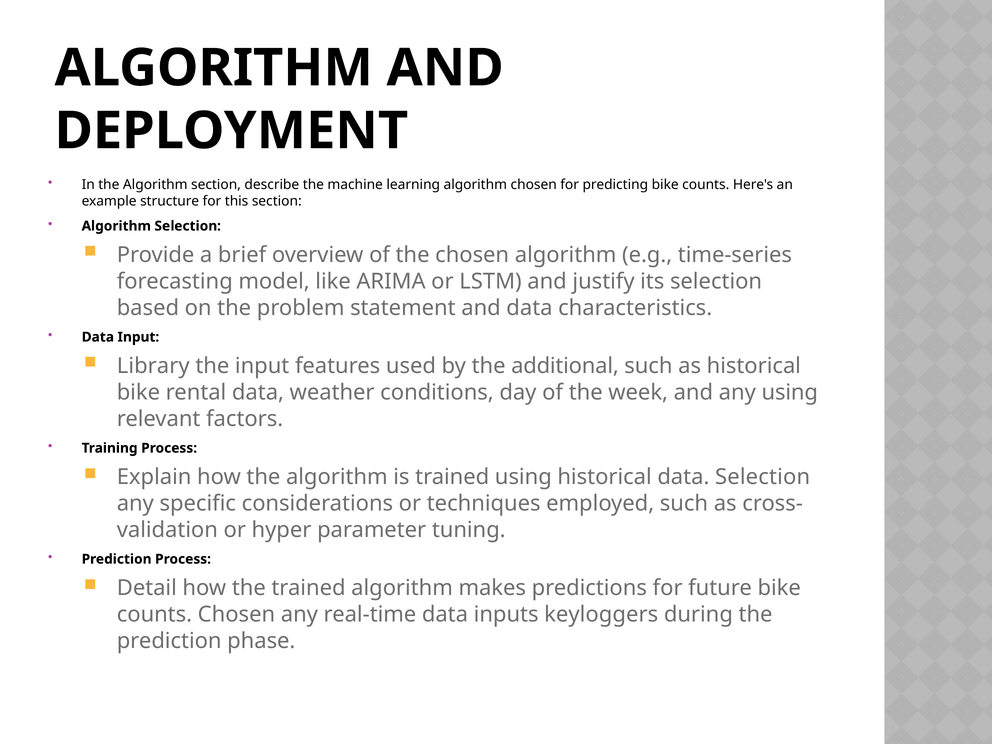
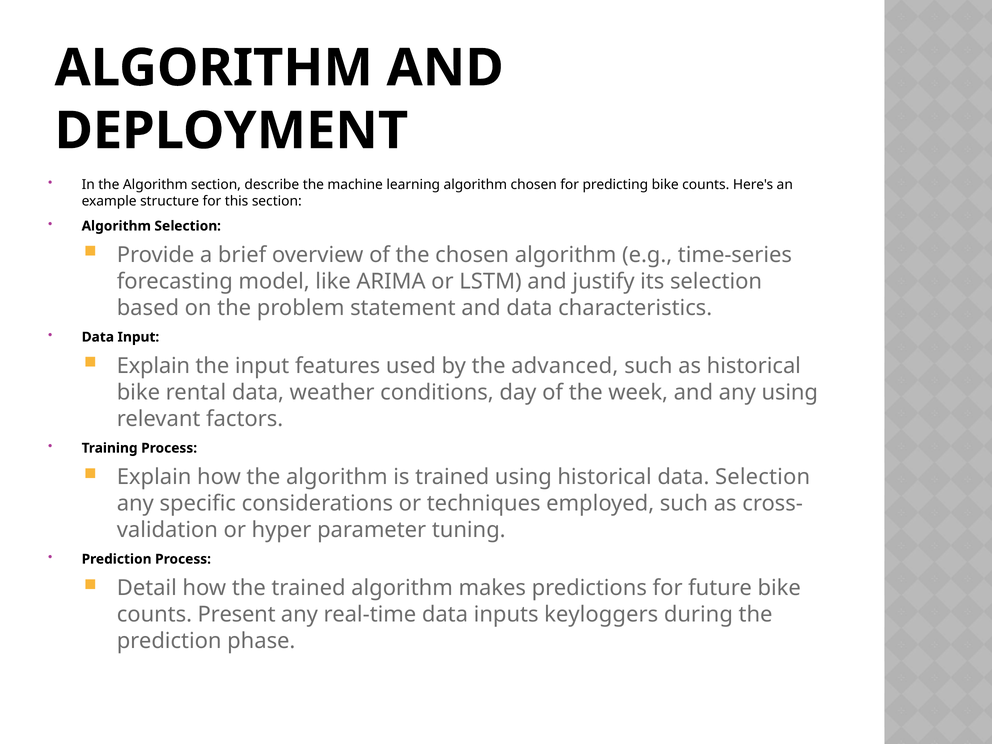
Library at (153, 366): Library -> Explain
additional: additional -> advanced
counts Chosen: Chosen -> Present
